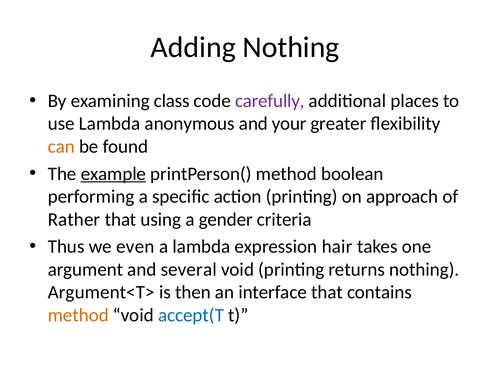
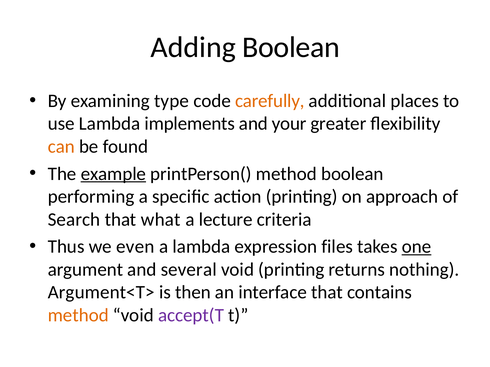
Adding Nothing: Nothing -> Boolean
class: class -> type
carefully colour: purple -> orange
anonymous: anonymous -> implements
Rather: Rather -> Search
using: using -> what
gender: gender -> lecture
hair: hair -> files
one underline: none -> present
accept(T colour: blue -> purple
